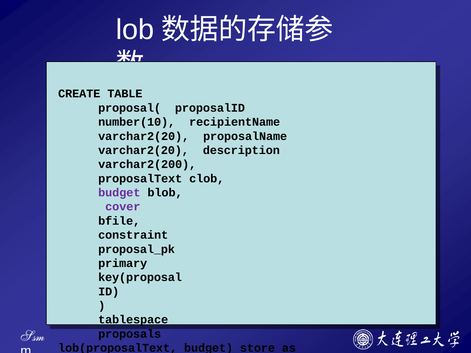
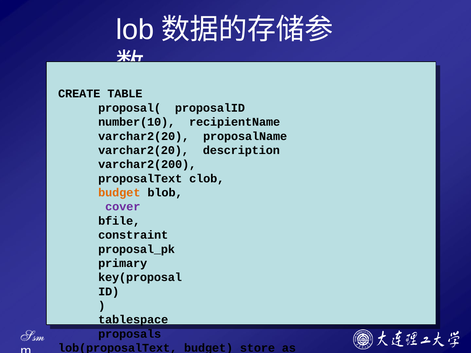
budget at (119, 193) colour: purple -> orange
